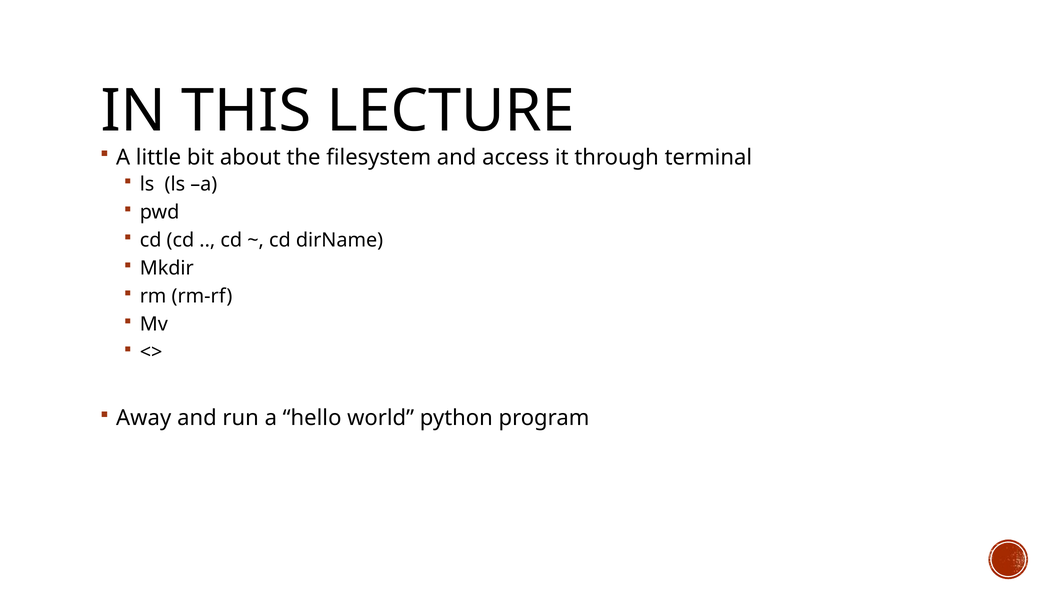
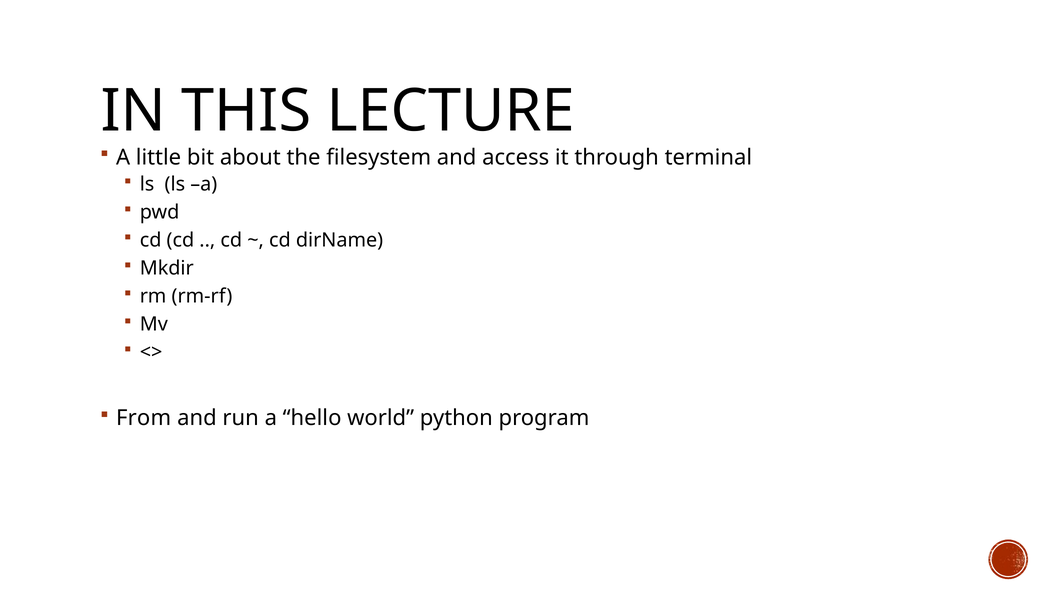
Away: Away -> From
